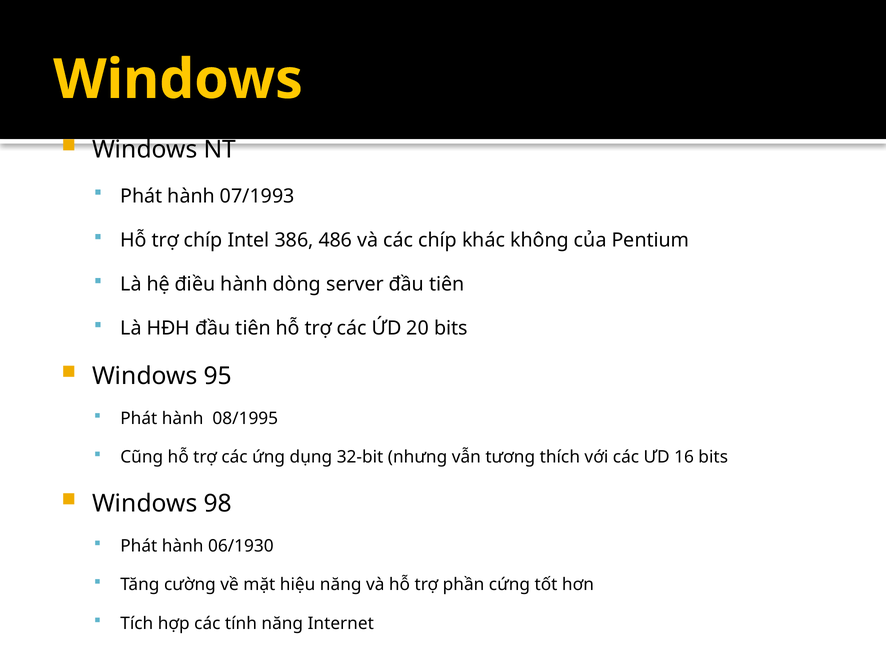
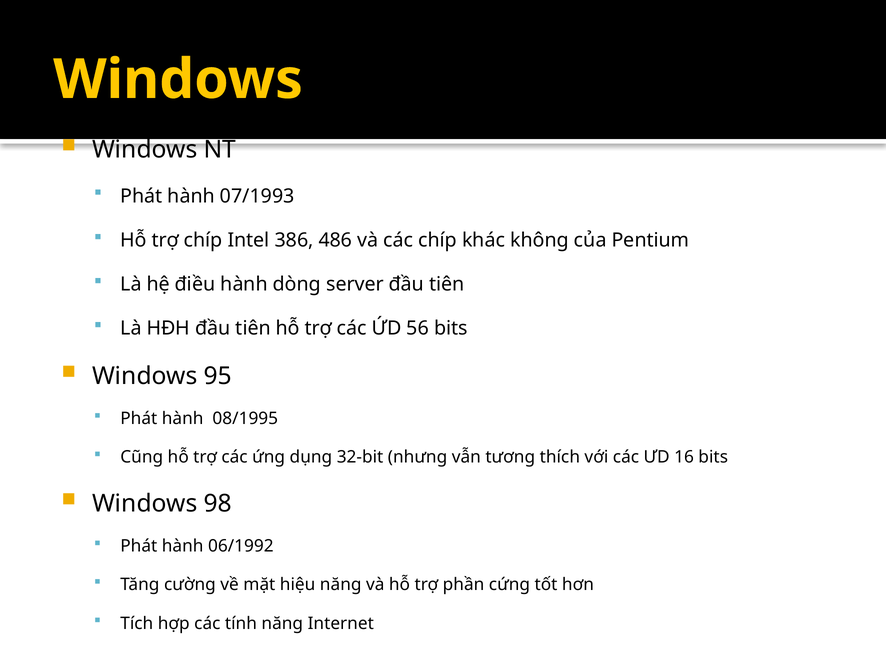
20: 20 -> 56
06/1930: 06/1930 -> 06/1992
